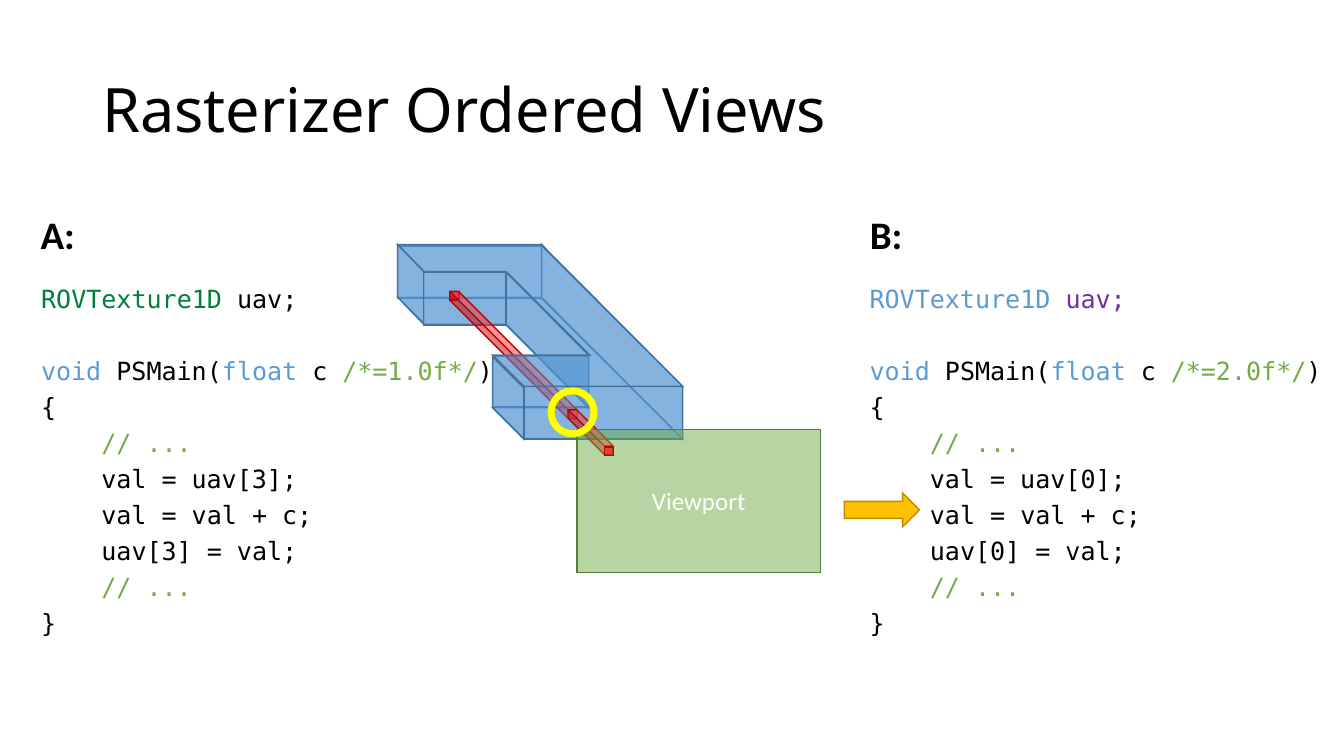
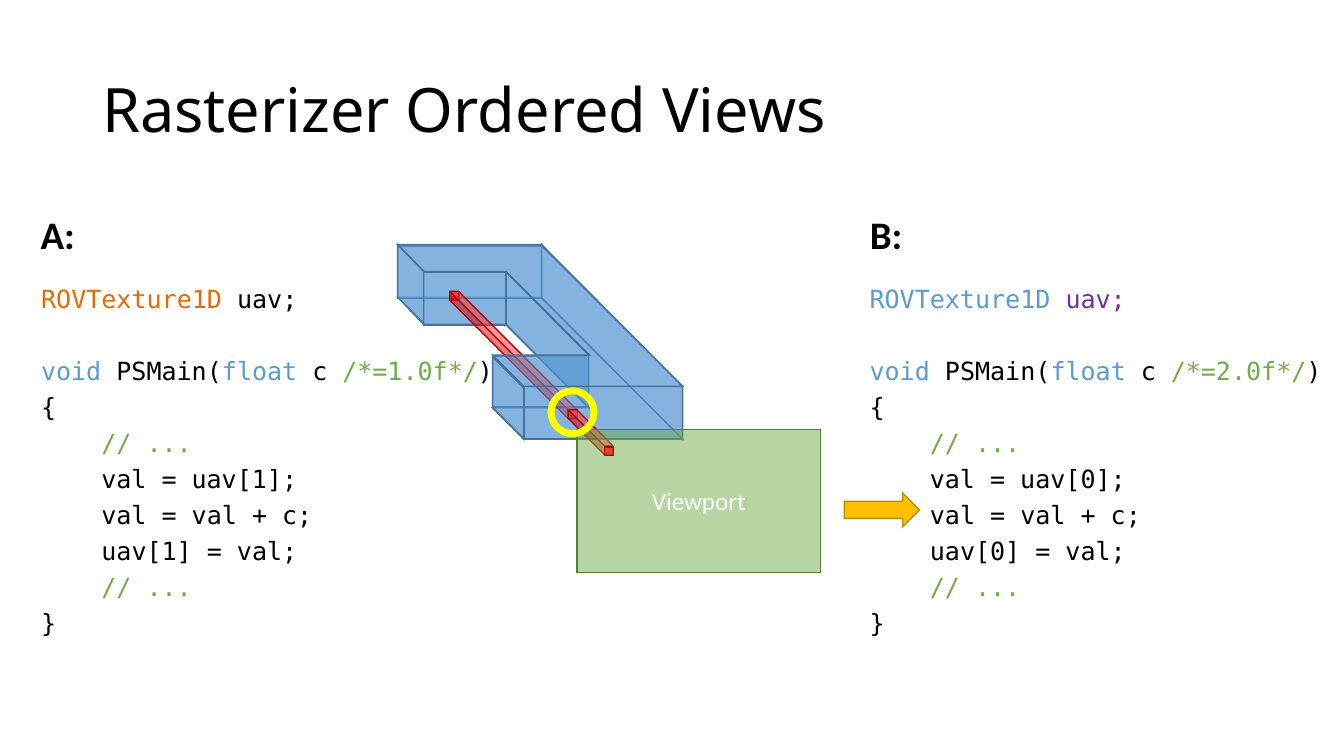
ROVTexture1D at (132, 300) colour: green -> orange
uav[3 at (244, 481): uav[3 -> uav[1
uav[3 at (147, 553): uav[3 -> uav[1
